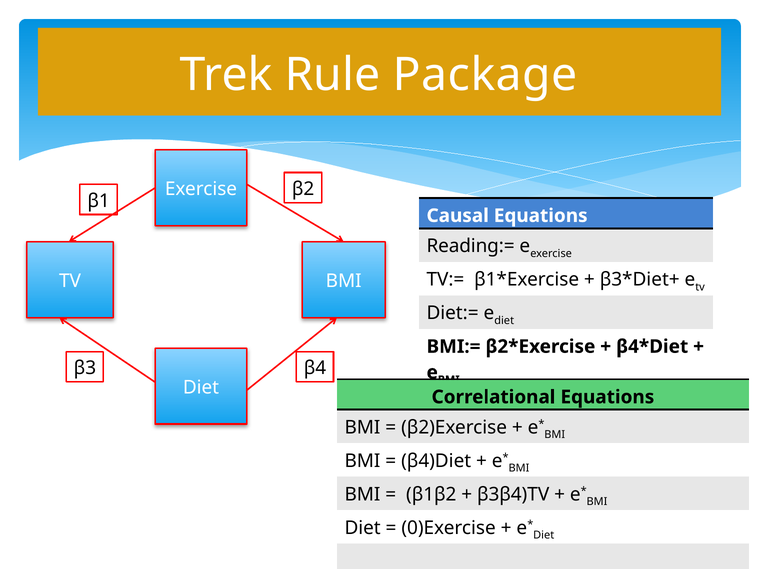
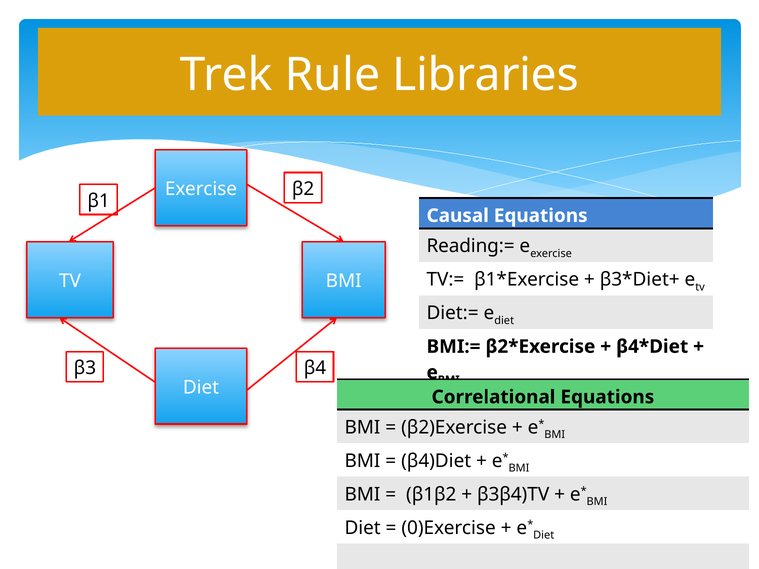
Package: Package -> Libraries
